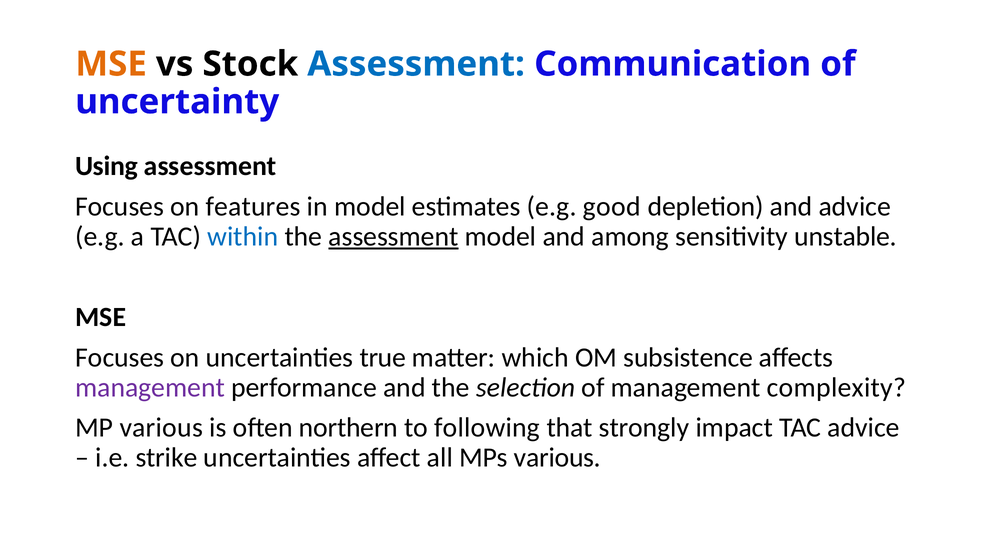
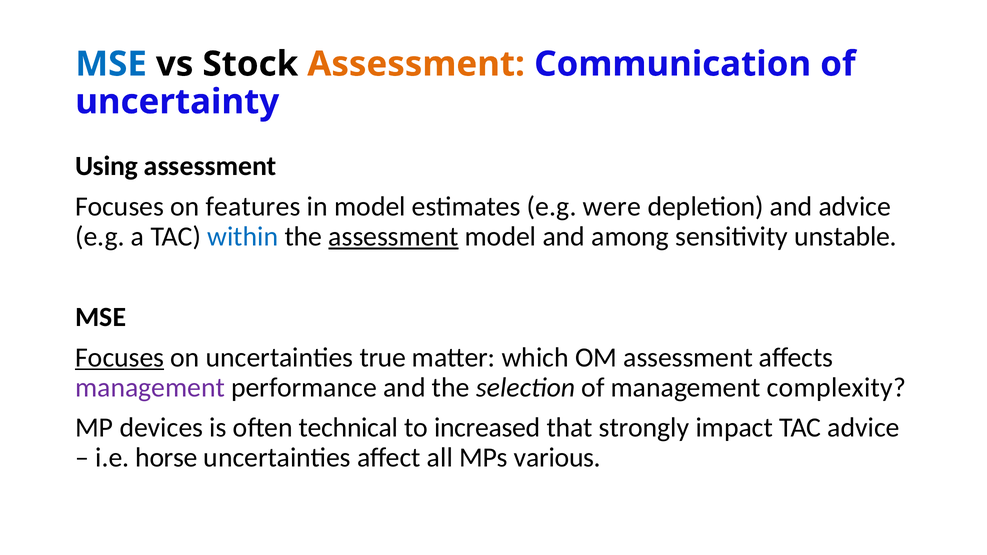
MSE at (111, 64) colour: orange -> blue
Assessment at (416, 64) colour: blue -> orange
good: good -> were
Focuses at (120, 358) underline: none -> present
OM subsistence: subsistence -> assessment
MP various: various -> devices
northern: northern -> technical
following: following -> increased
strike: strike -> horse
